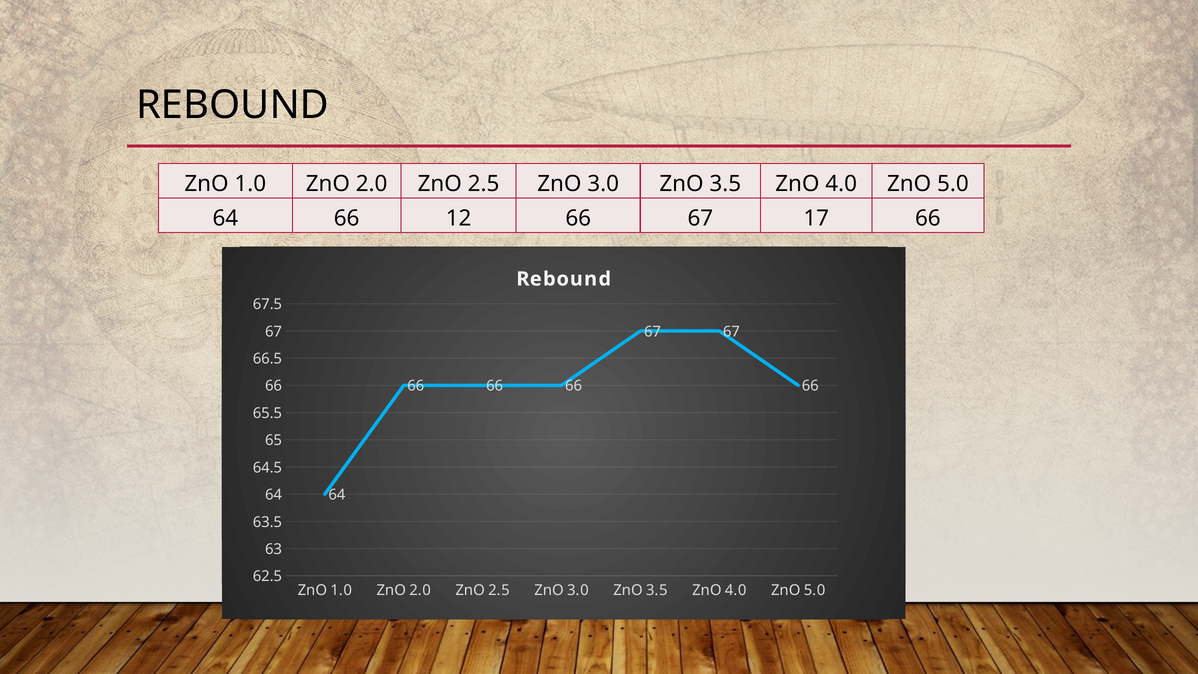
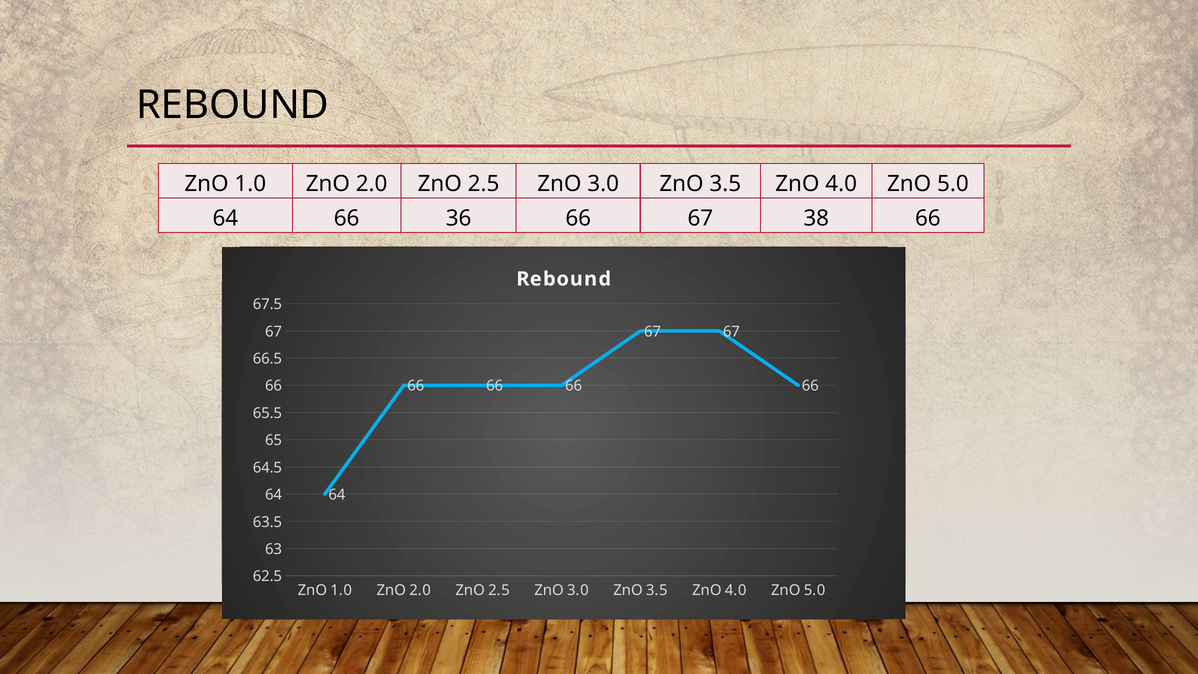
12: 12 -> 36
17: 17 -> 38
